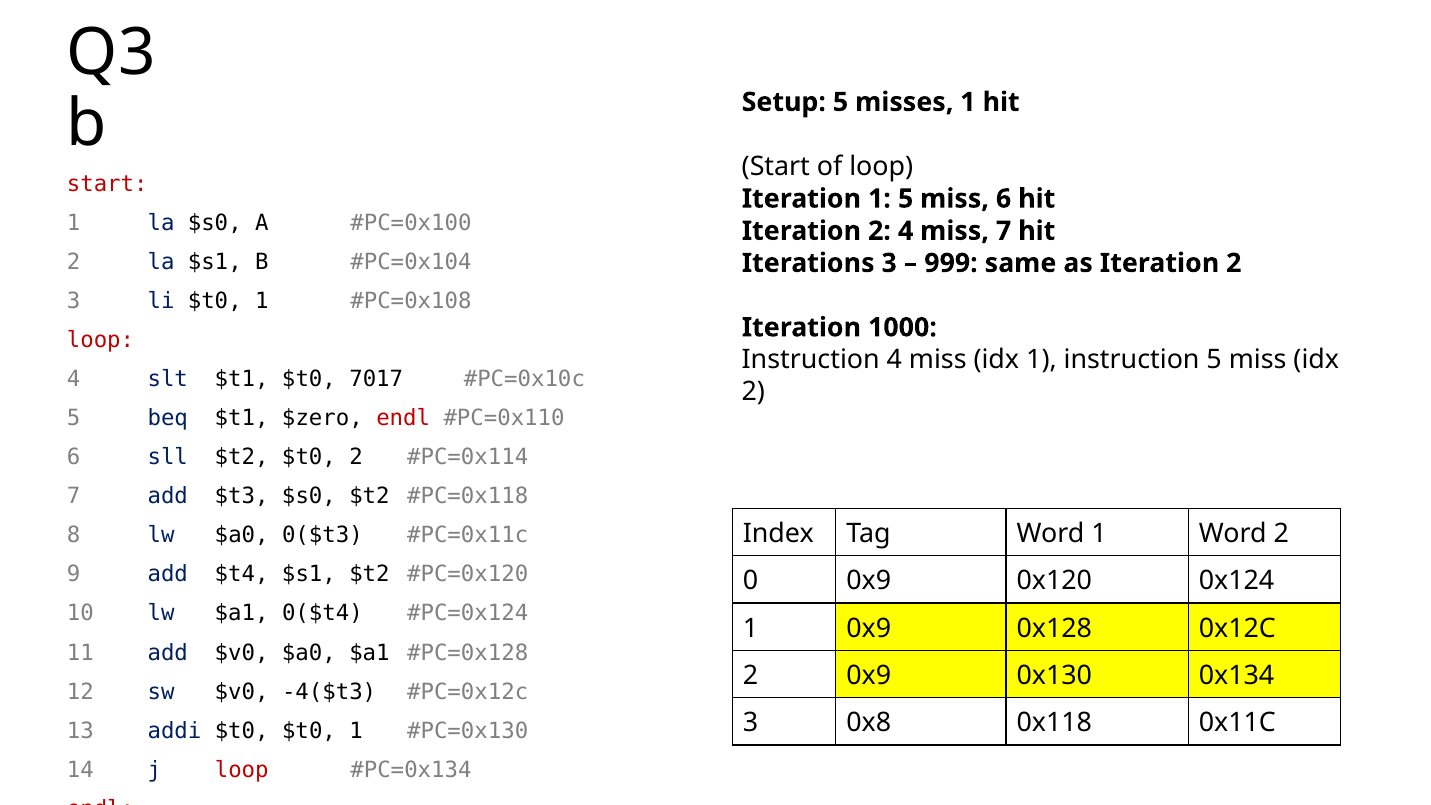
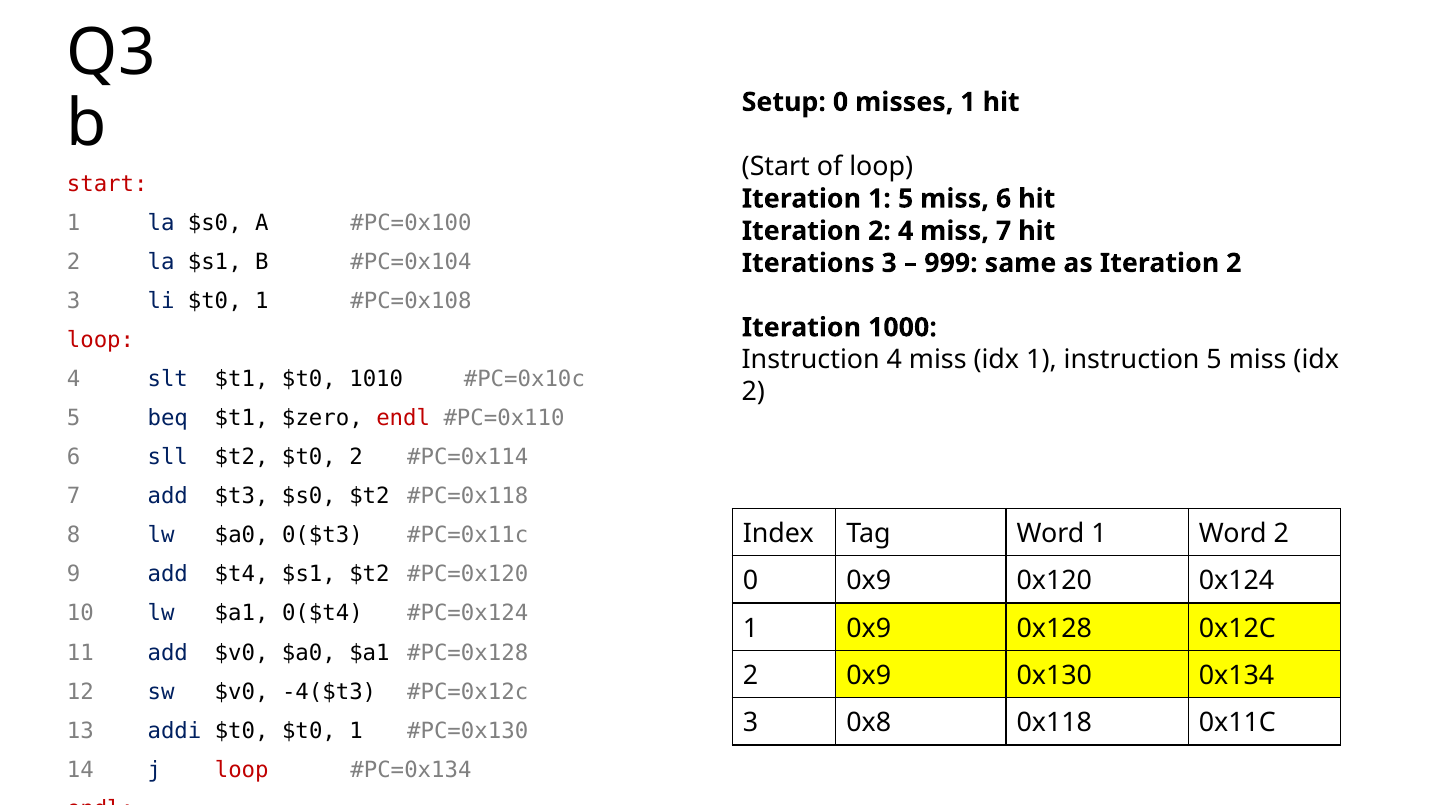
Setup 5: 5 -> 0
7017: 7017 -> 1010
